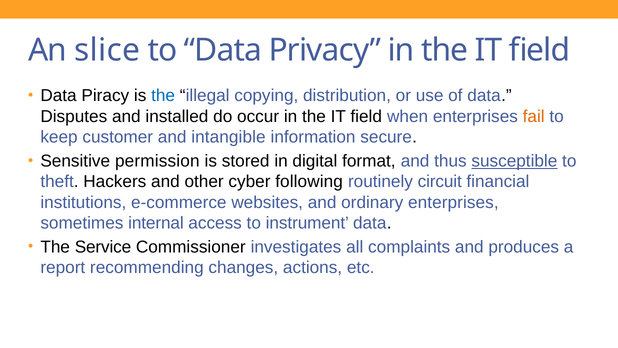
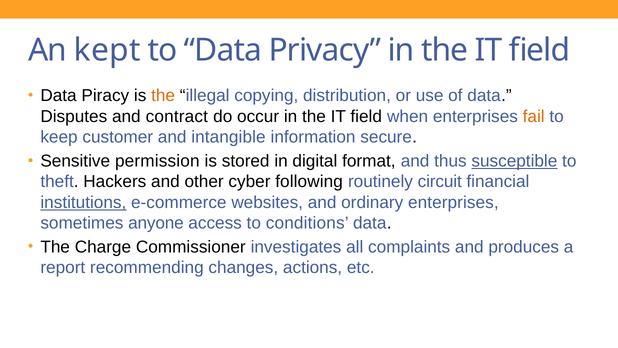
slice: slice -> kept
the at (163, 96) colour: blue -> orange
installed: installed -> contract
institutions underline: none -> present
internal: internal -> anyone
instrument: instrument -> conditions
Service: Service -> Charge
